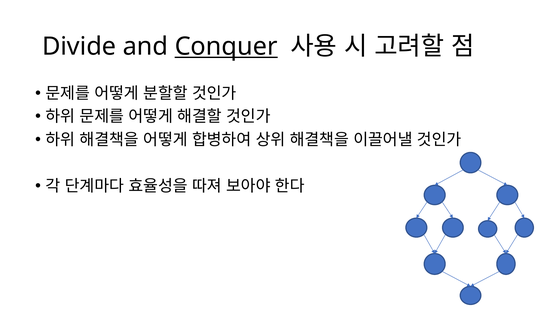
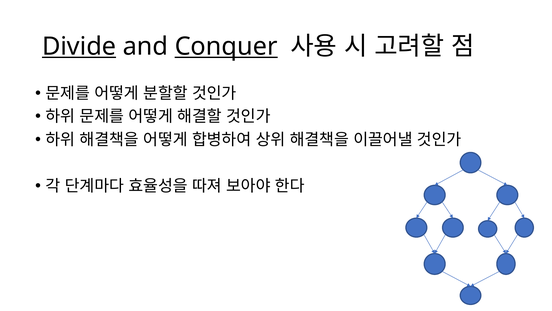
Divide underline: none -> present
